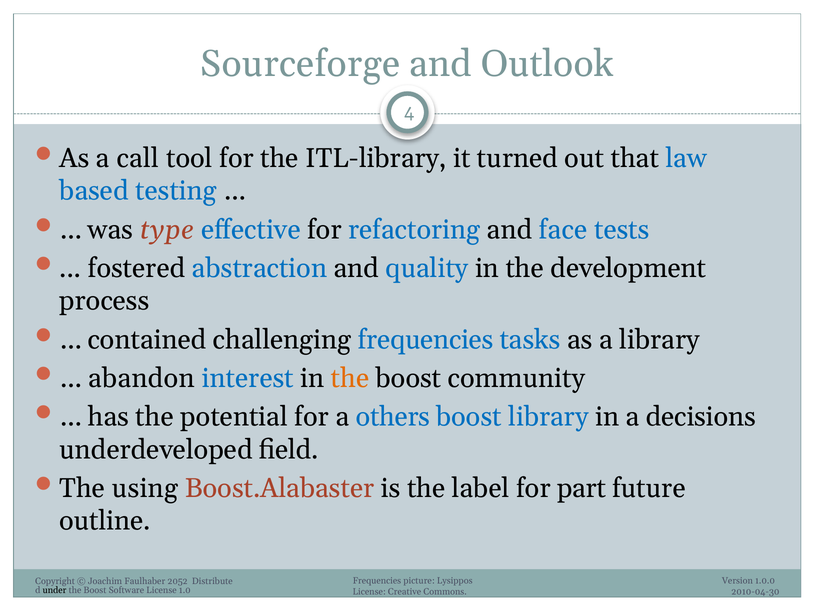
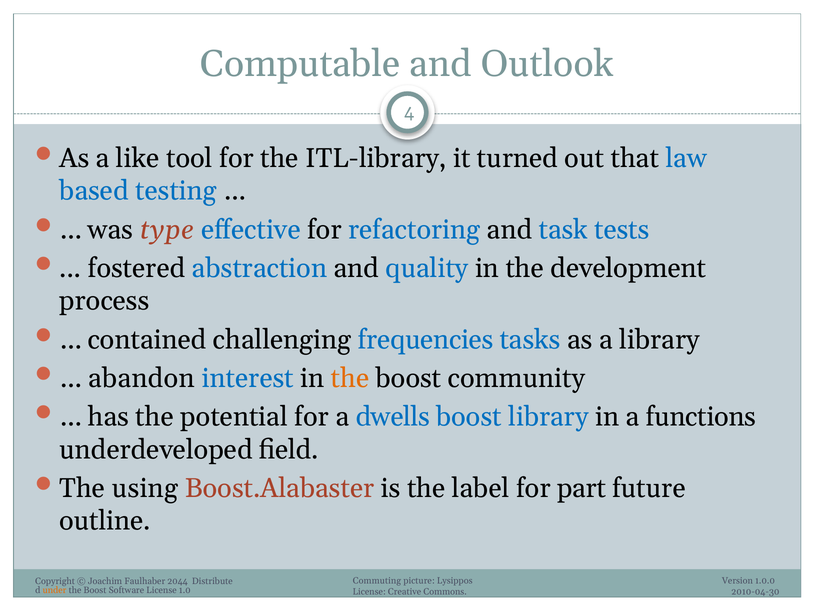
Sourceforge: Sourceforge -> Computable
call: call -> like
face: face -> task
others: others -> dwells
decisions: decisions -> functions
Frequencies at (377, 581): Frequencies -> Commuting
2052: 2052 -> 2044
under colour: black -> orange
